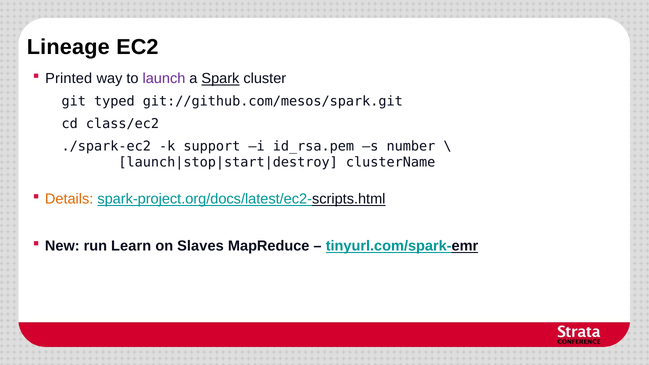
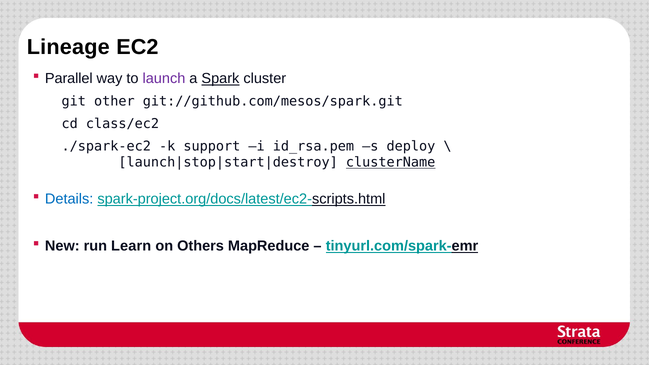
Printed: Printed -> Parallel
typed: typed -> other
number: number -> deploy
clusterName underline: none -> present
Details colour: orange -> blue
Slaves: Slaves -> Others
